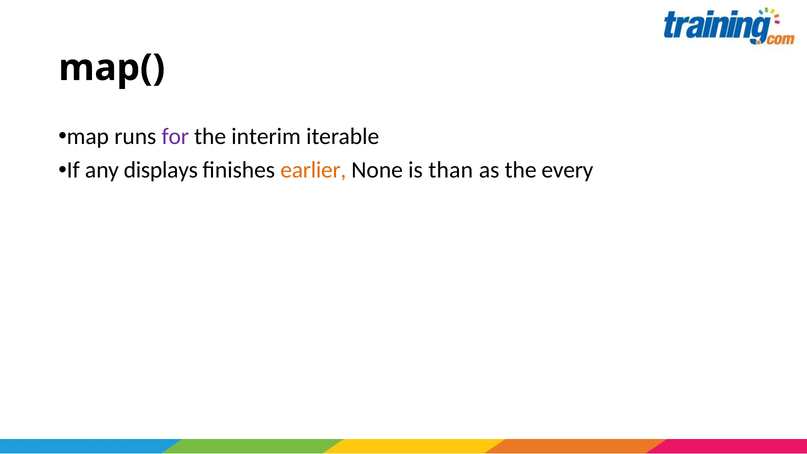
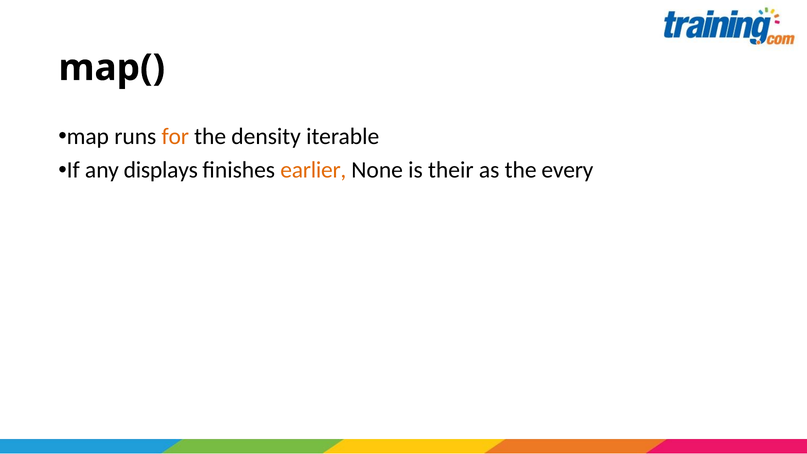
for colour: purple -> orange
interim: interim -> density
than: than -> their
